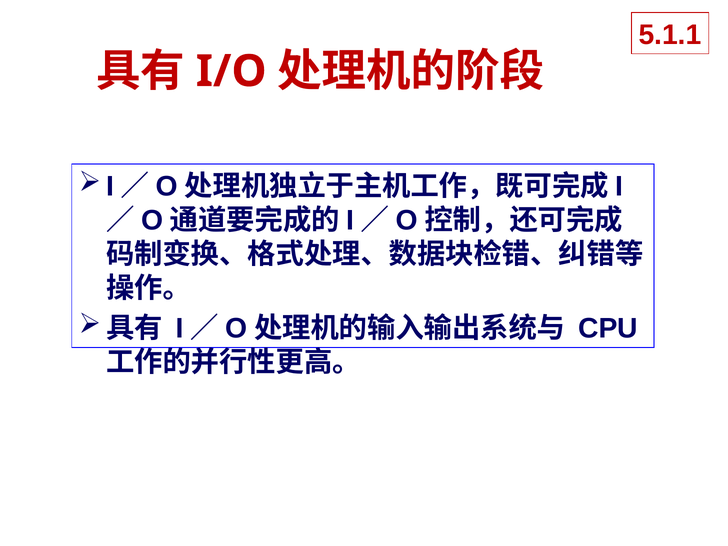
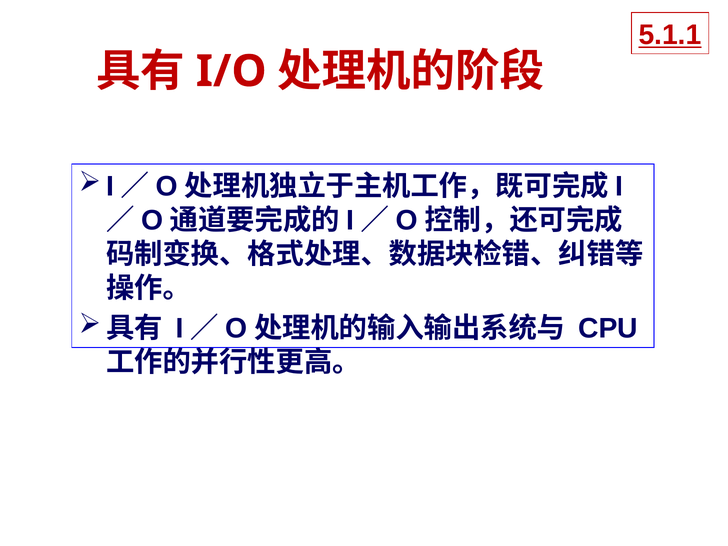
5.1.1 underline: none -> present
